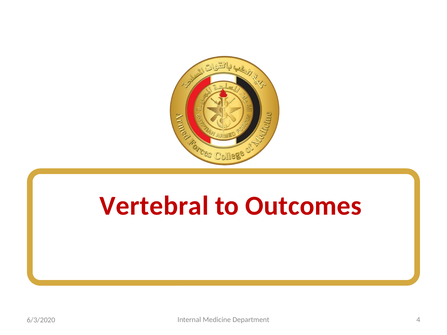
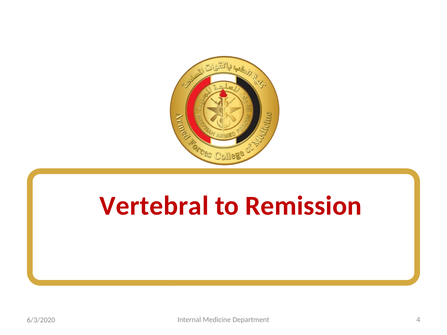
Outcomes: Outcomes -> Remission
